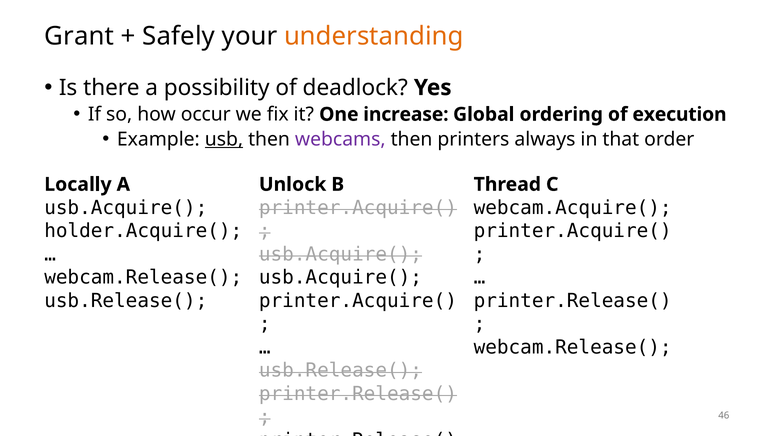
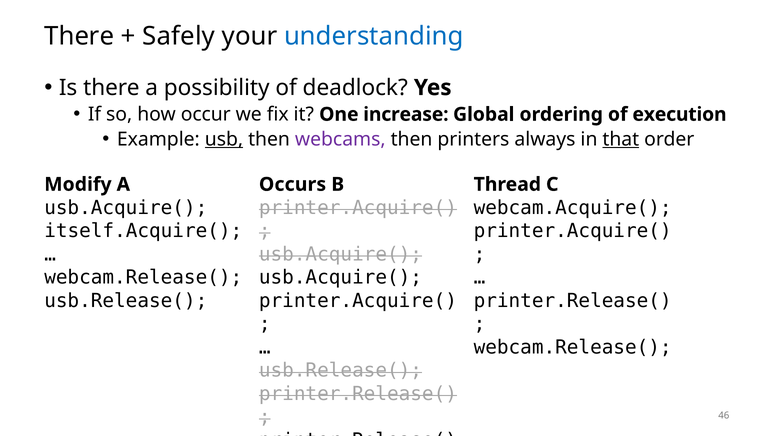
Grant at (79, 36): Grant -> There
understanding colour: orange -> blue
that underline: none -> present
Locally: Locally -> Modify
Unlock: Unlock -> Occurs
holder.Acquire(: holder.Acquire( -> itself.Acquire(
